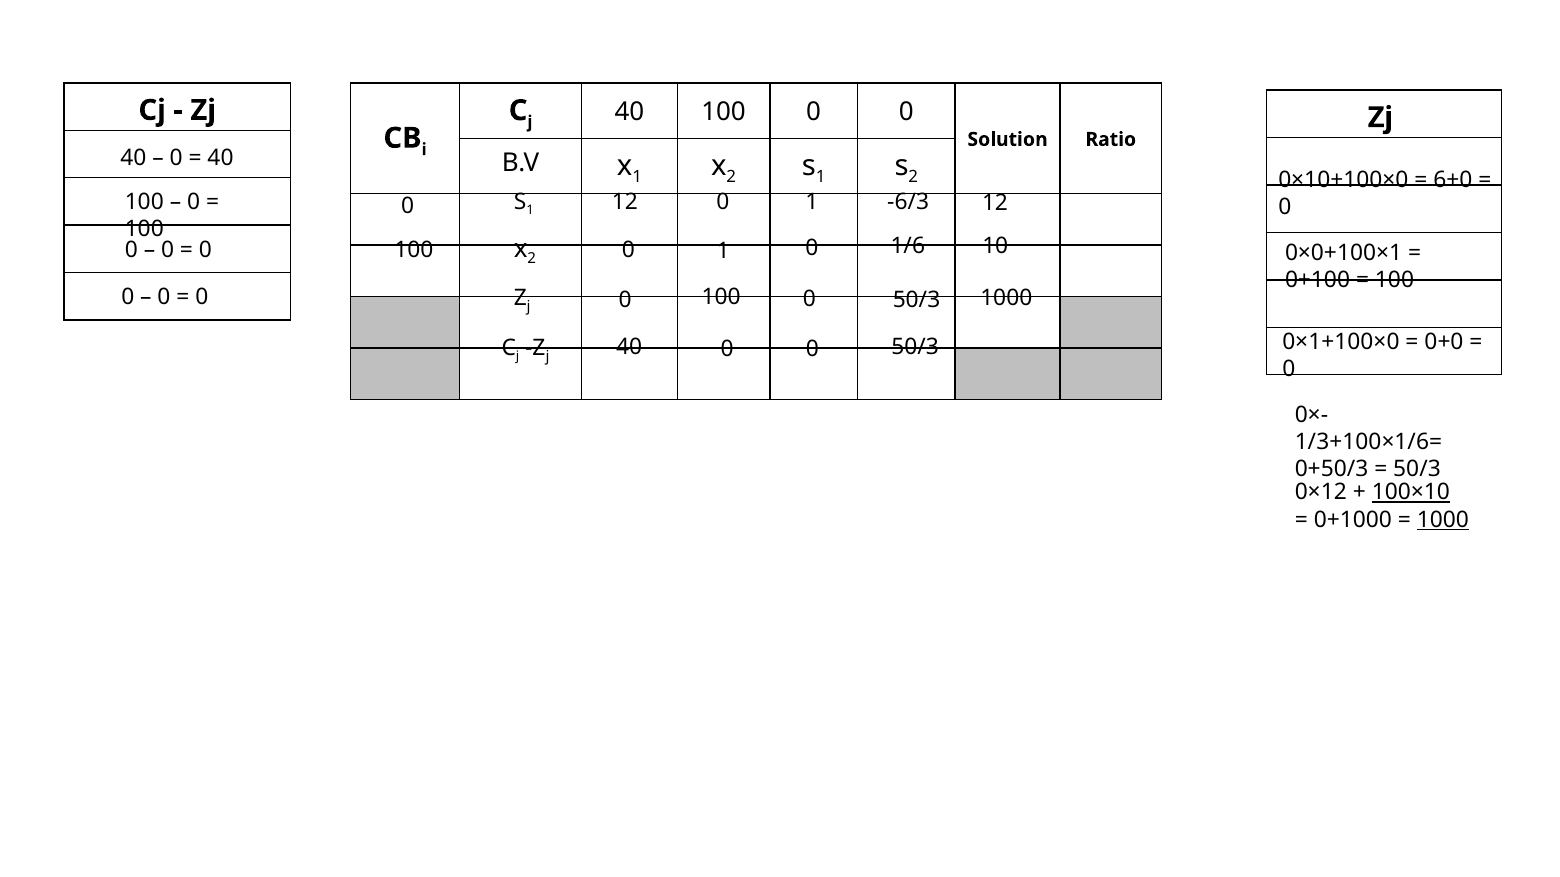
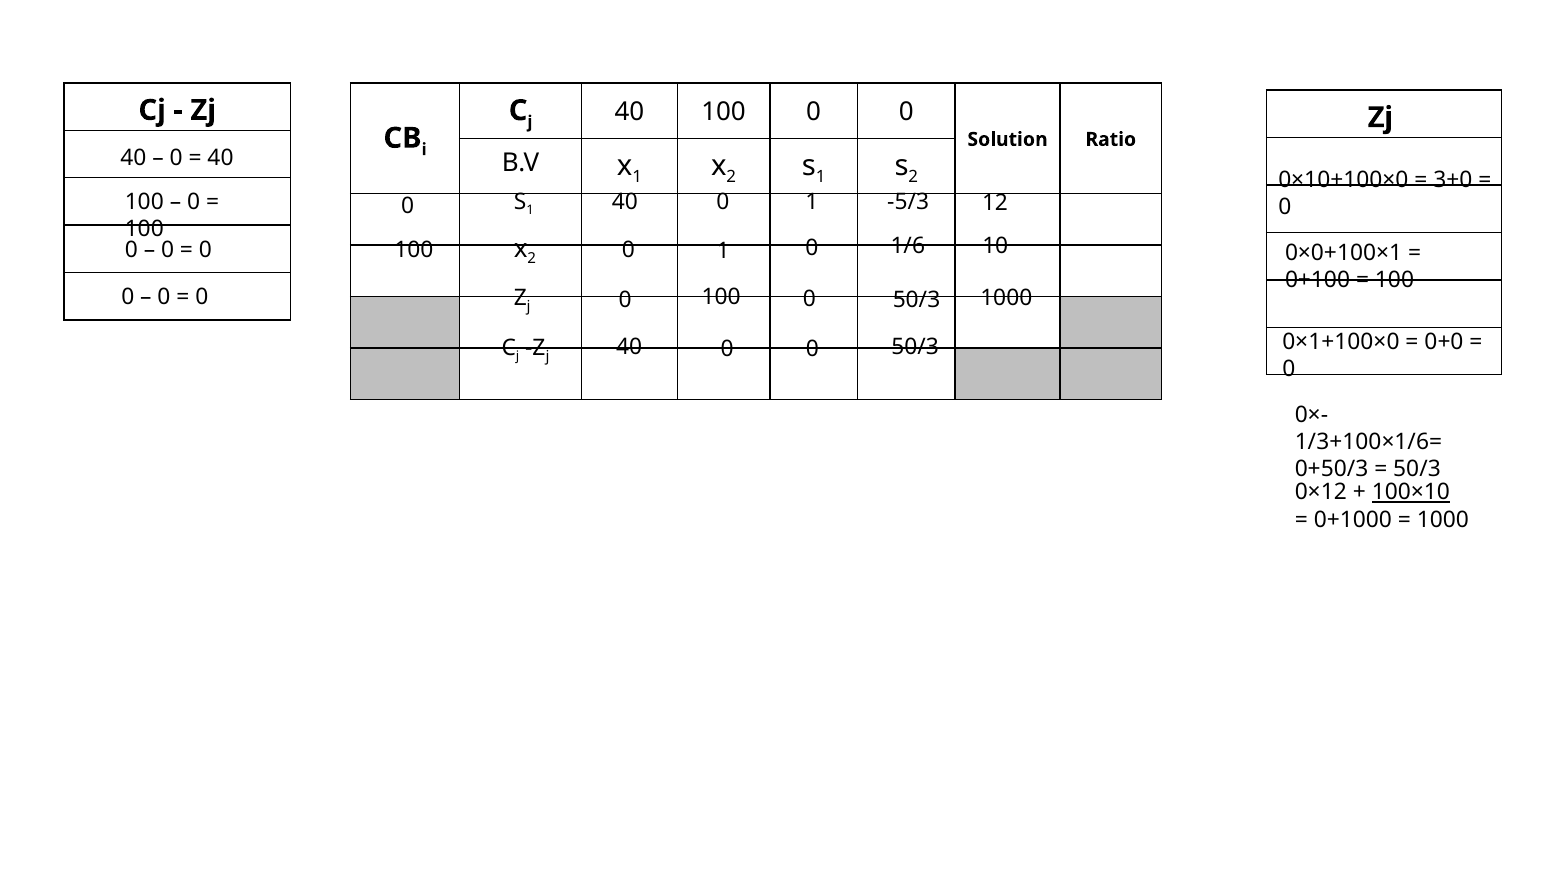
6+0: 6+0 -> 3+0
0 12: 12 -> 40
-6/3: -6/3 -> -5/3
1000 at (1443, 520) underline: present -> none
